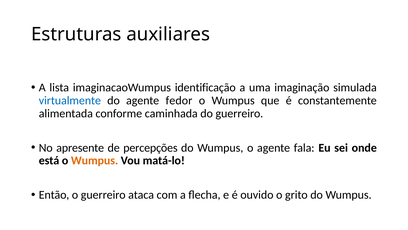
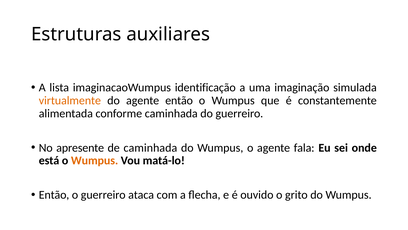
virtualmente colour: blue -> orange
agente fedor: fedor -> então
de percepções: percepções -> caminhada
